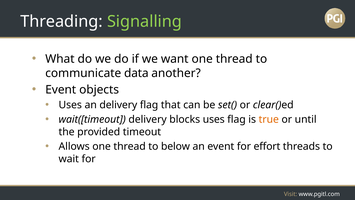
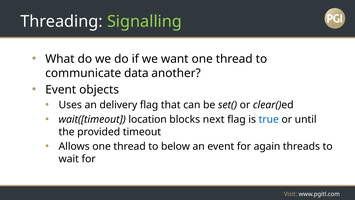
wait([timeout delivery: delivery -> location
blocks uses: uses -> next
true colour: orange -> blue
effort: effort -> again
